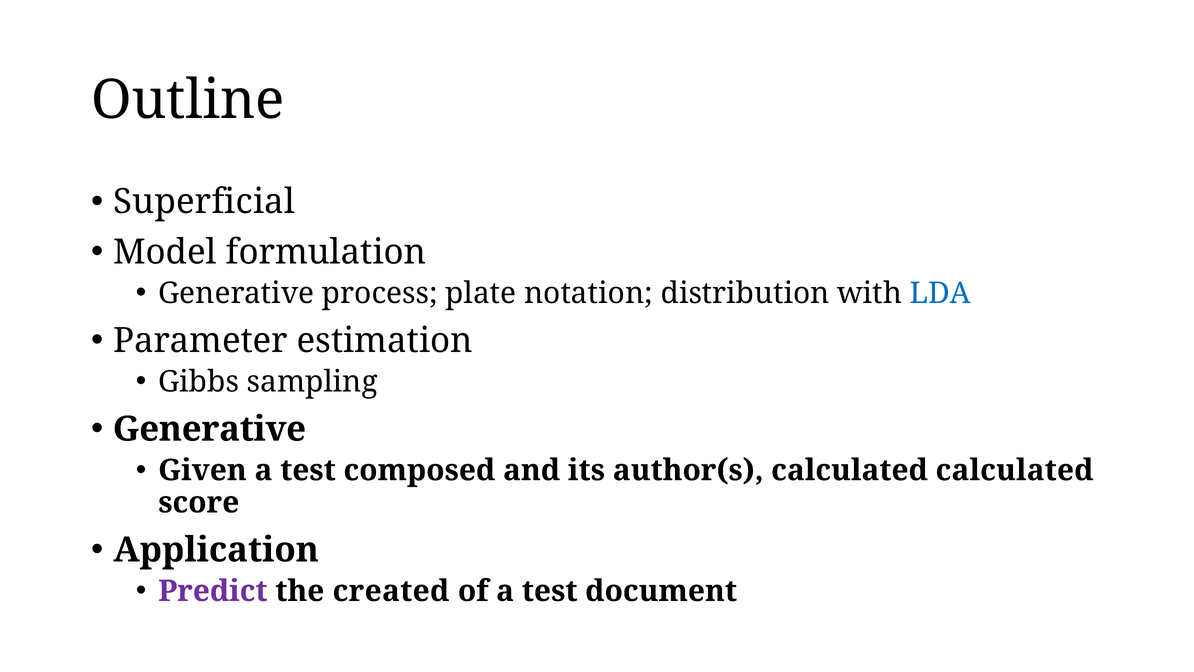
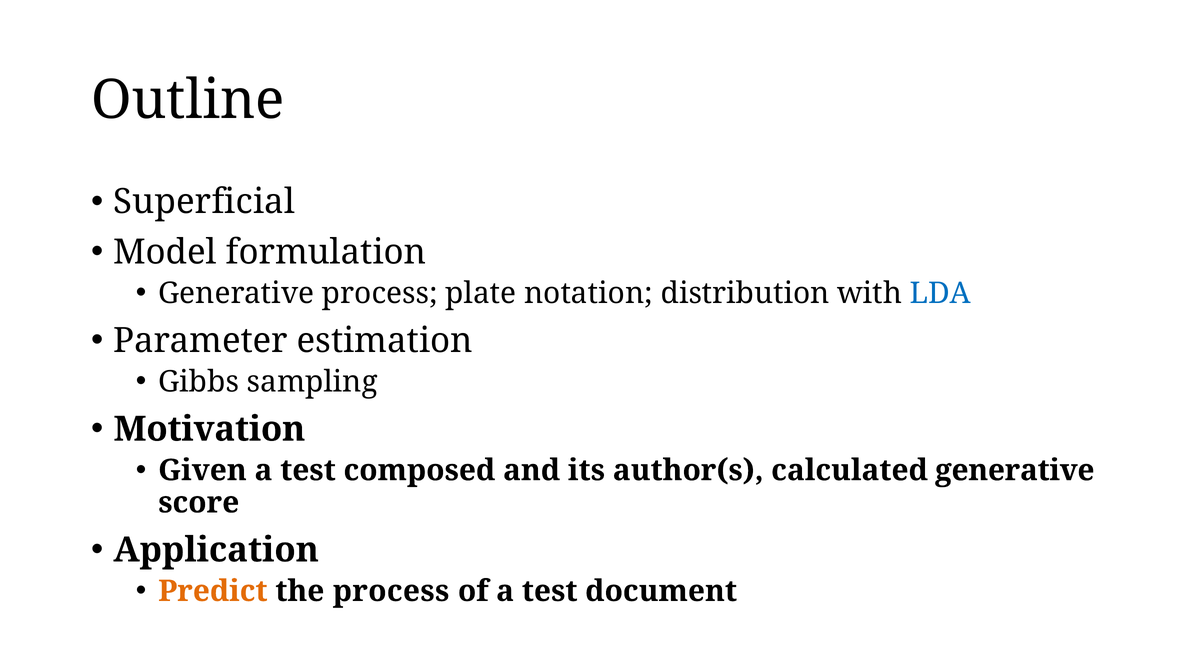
Generative at (209, 429): Generative -> Motivation
calculated calculated: calculated -> generative
Predict colour: purple -> orange
the created: created -> process
